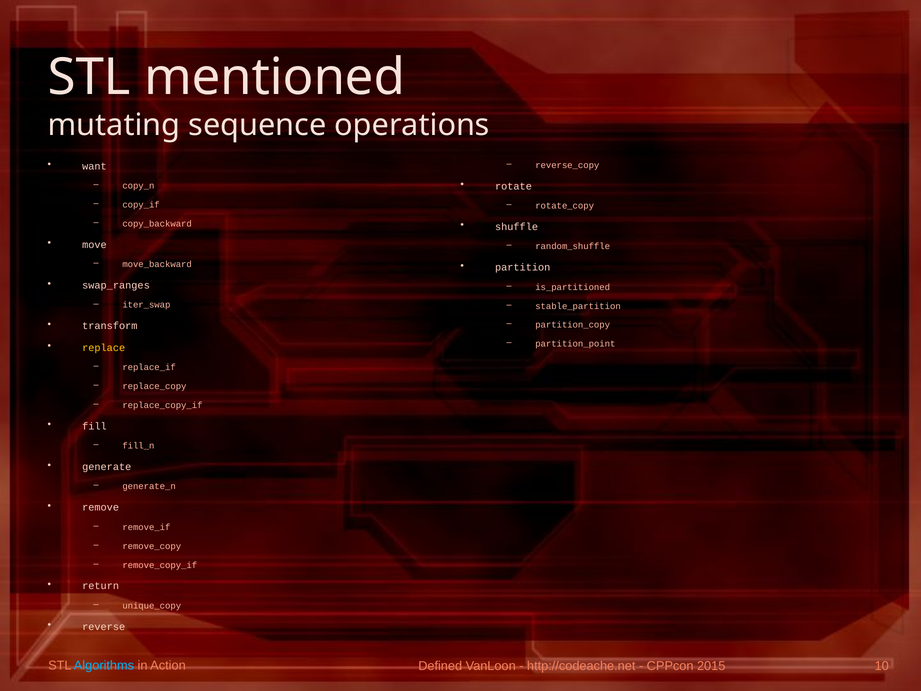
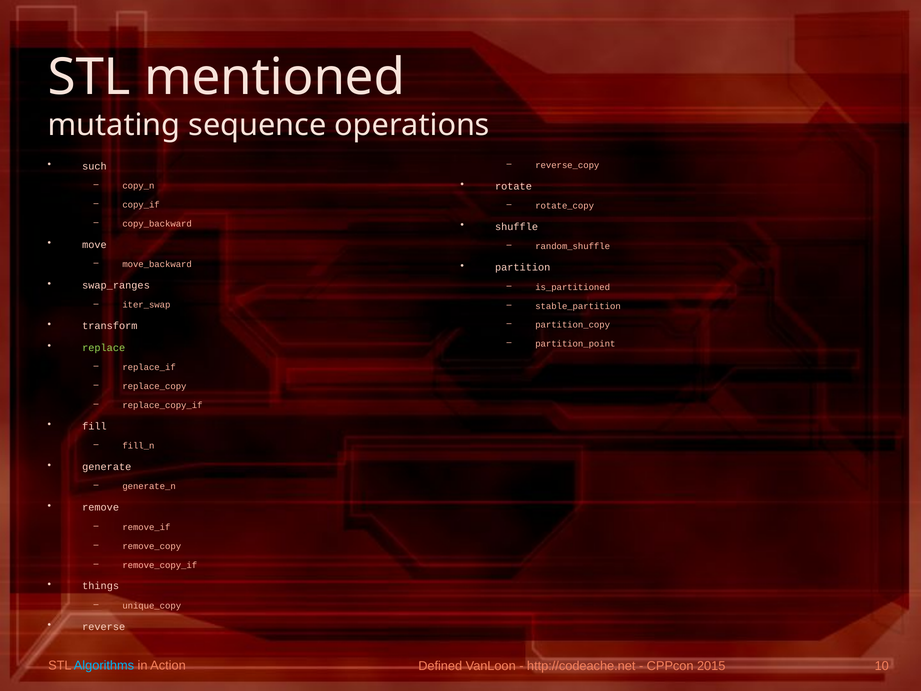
want: want -> such
replace colour: yellow -> light green
return: return -> things
